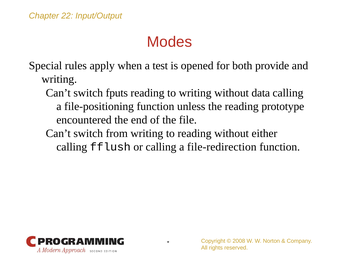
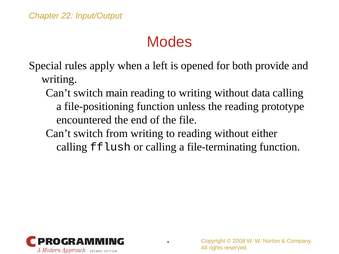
test: test -> left
fputs: fputs -> main
file-redirection: file-redirection -> file-terminating
